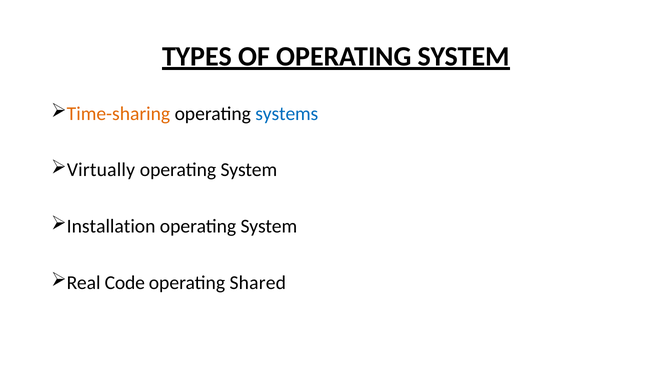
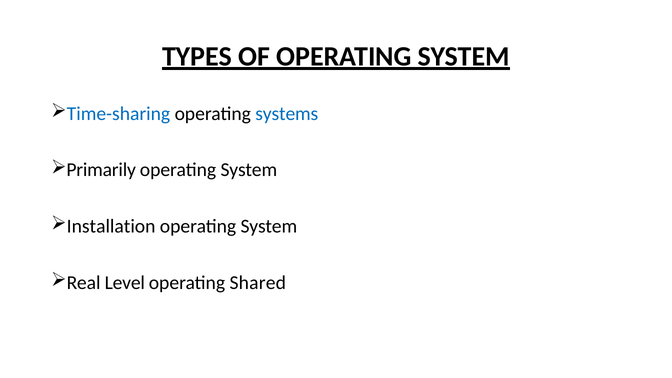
Time-sharing colour: orange -> blue
Virtually: Virtually -> Primarily
Code: Code -> Level
